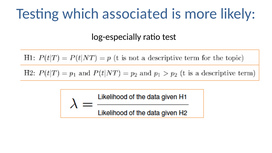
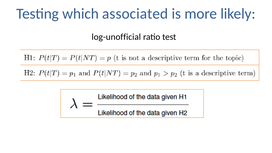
log-especially: log-especially -> log-unofficial
